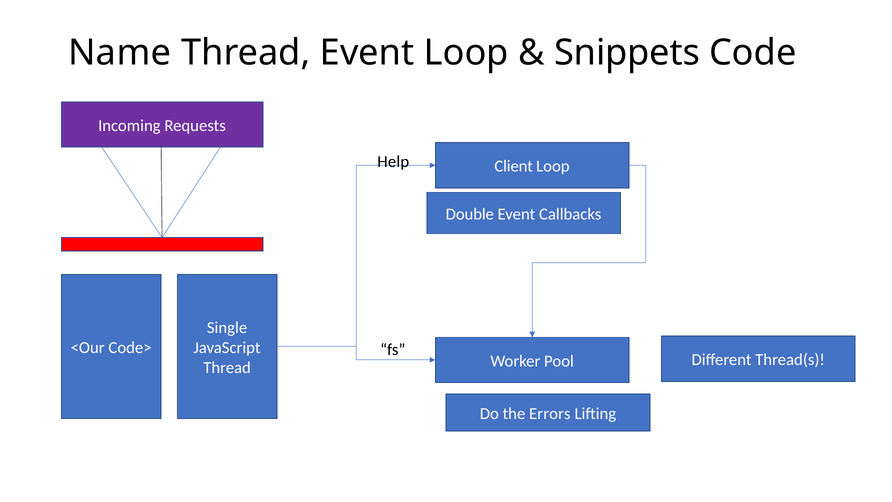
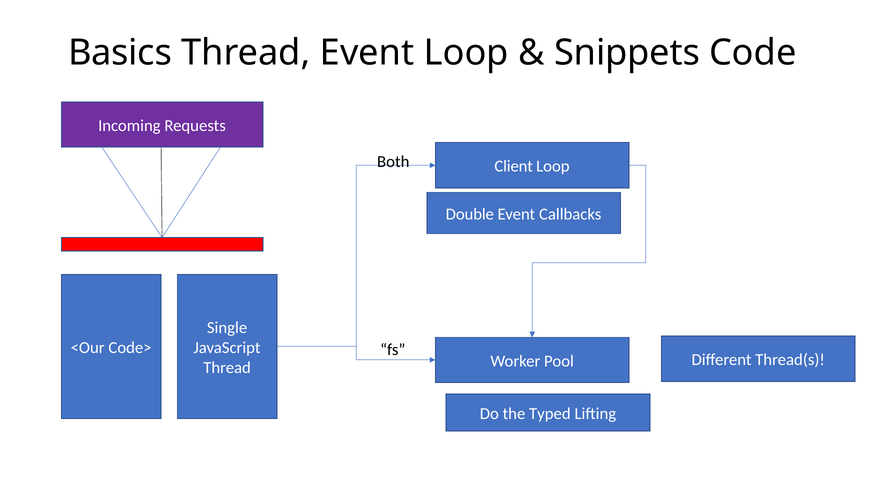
Name: Name -> Basics
Help: Help -> Both
Errors: Errors -> Typed
